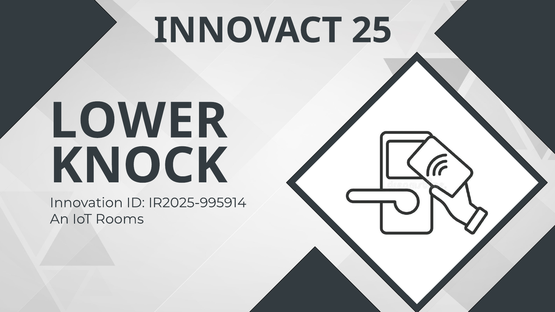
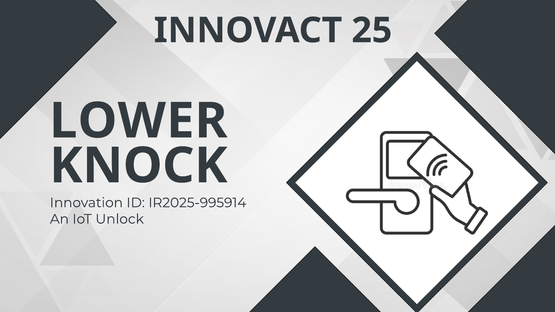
Rooms: Rooms -> Unlock
